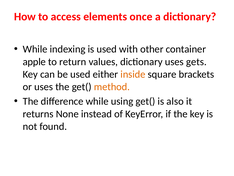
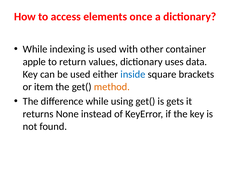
gets: gets -> data
inside colour: orange -> blue
or uses: uses -> item
also: also -> gets
